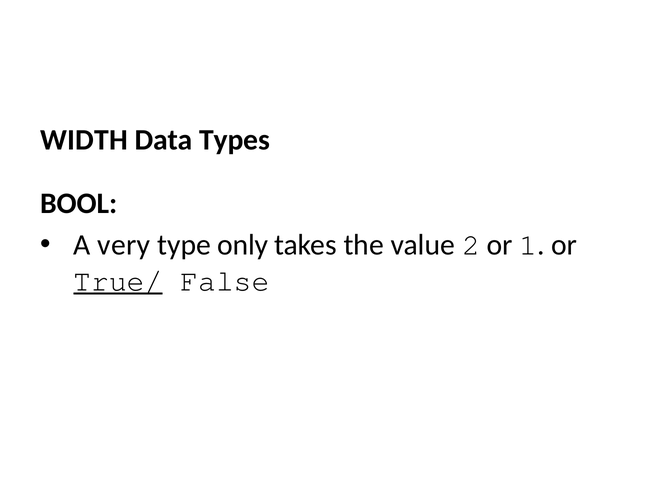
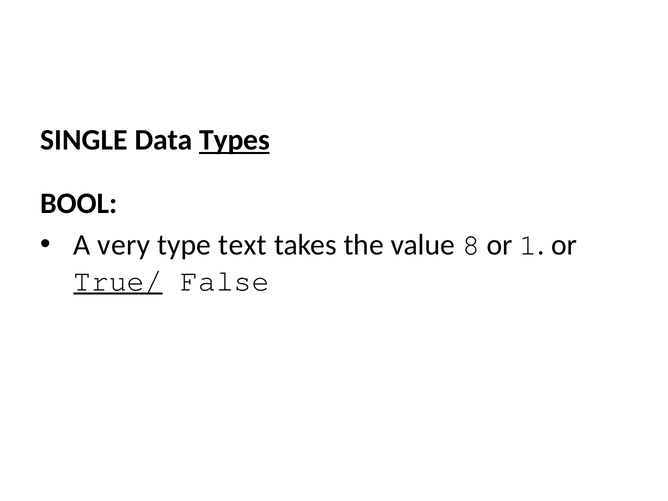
WIDTH: WIDTH -> SINGLE
Types underline: none -> present
only: only -> text
2: 2 -> 8
